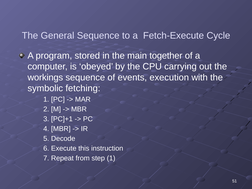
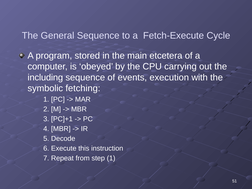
together: together -> etcetera
workings: workings -> including
